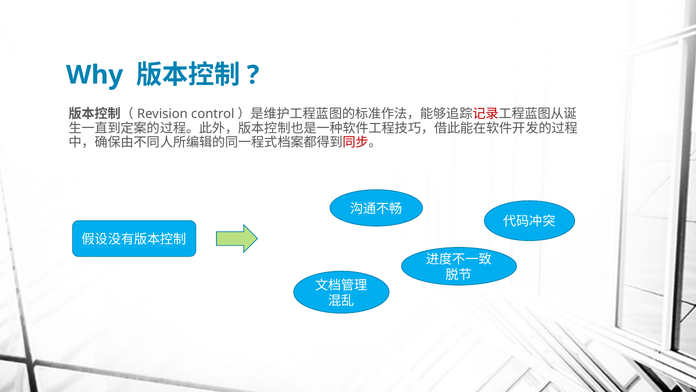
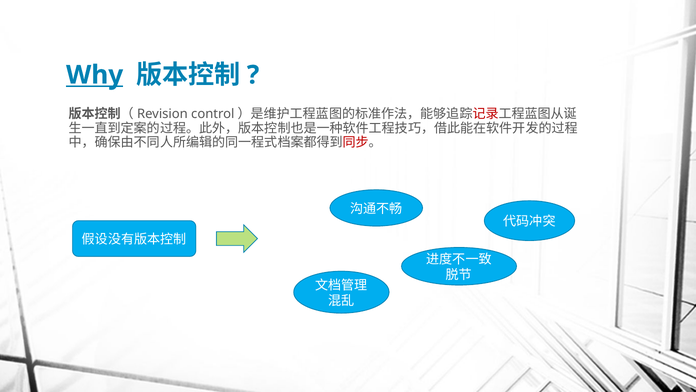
Why underline: none -> present
